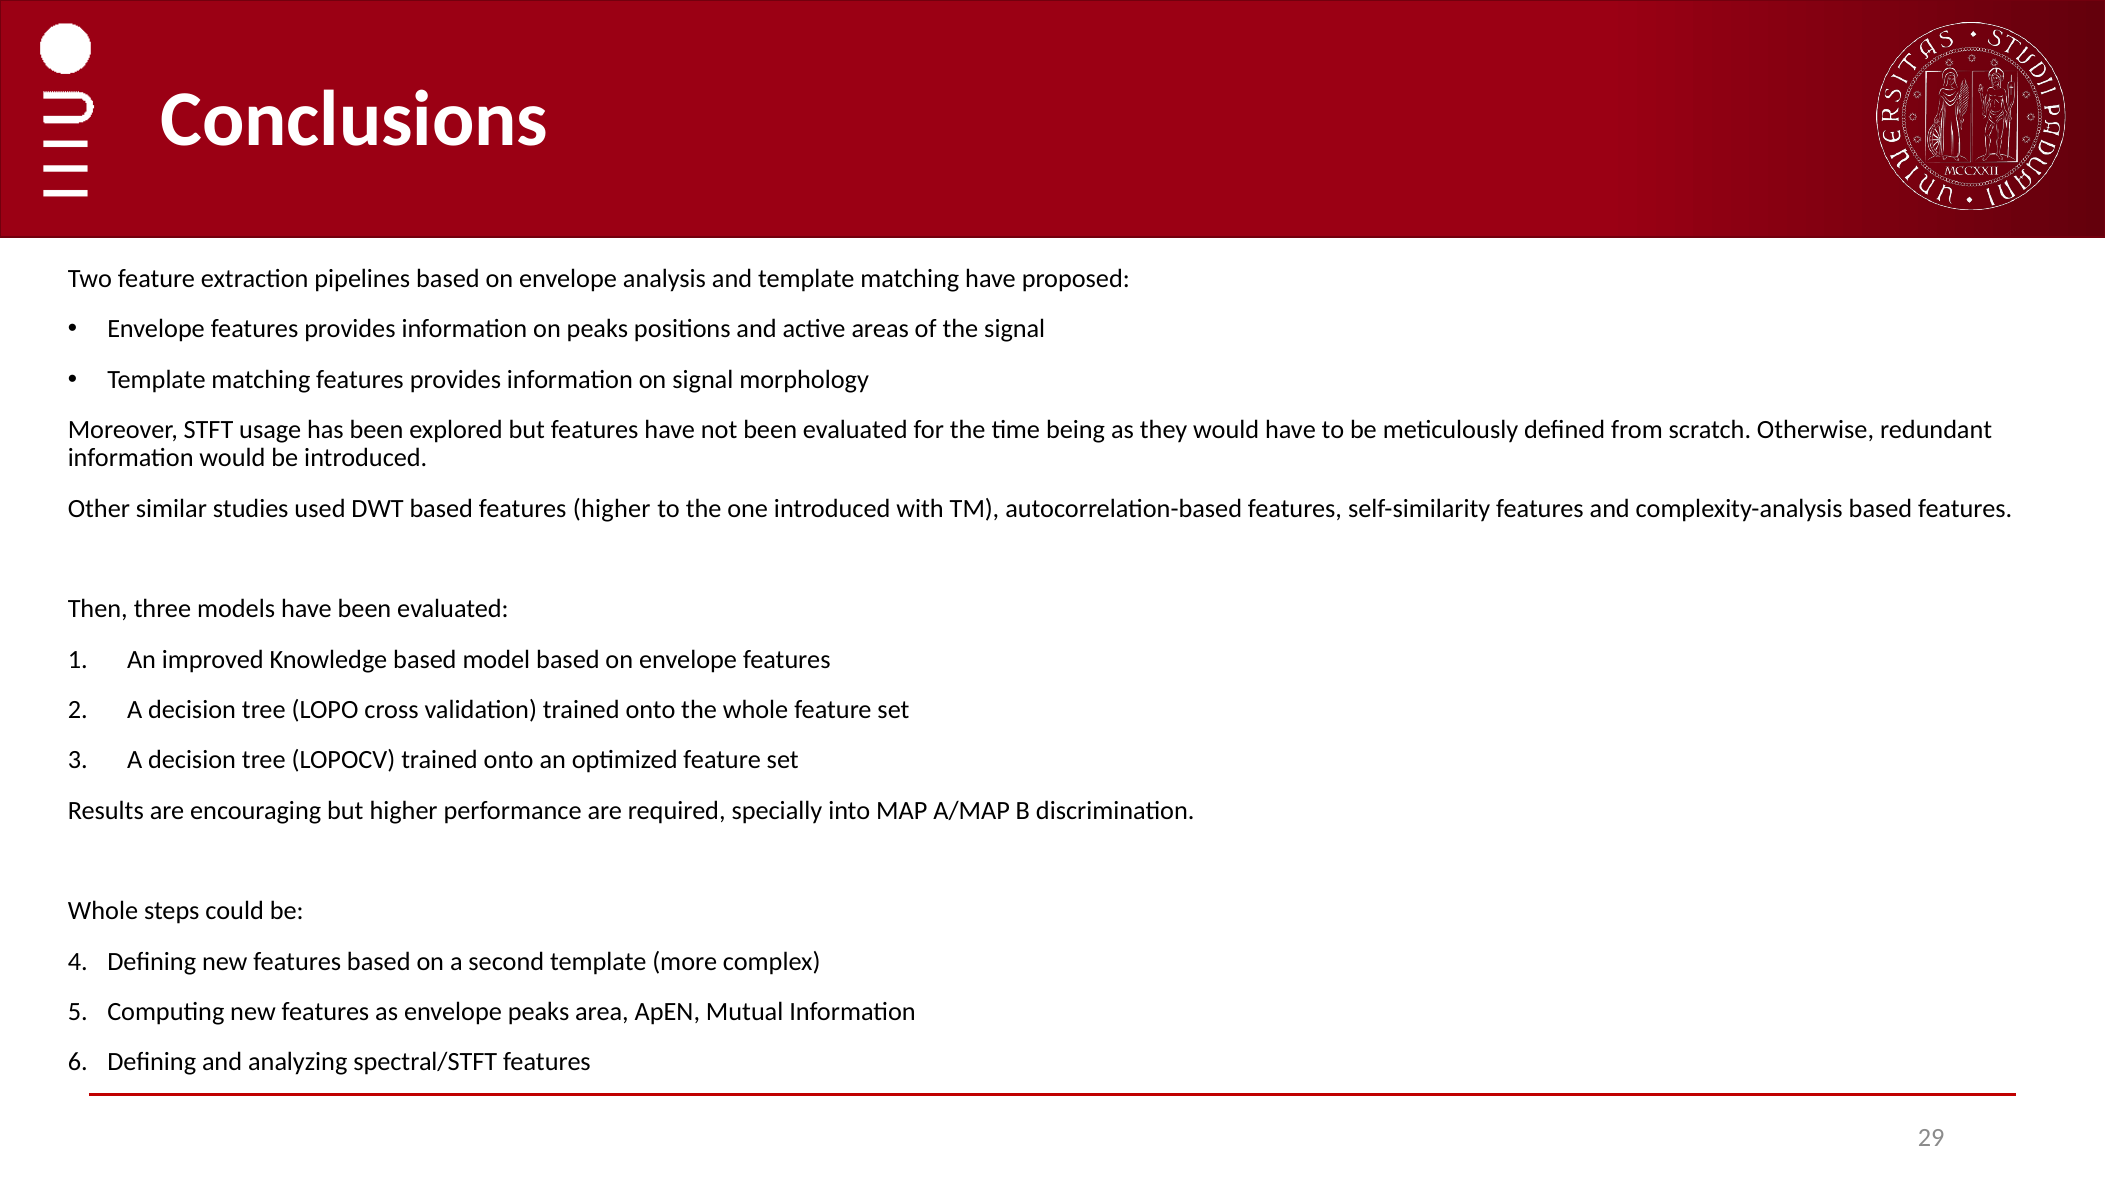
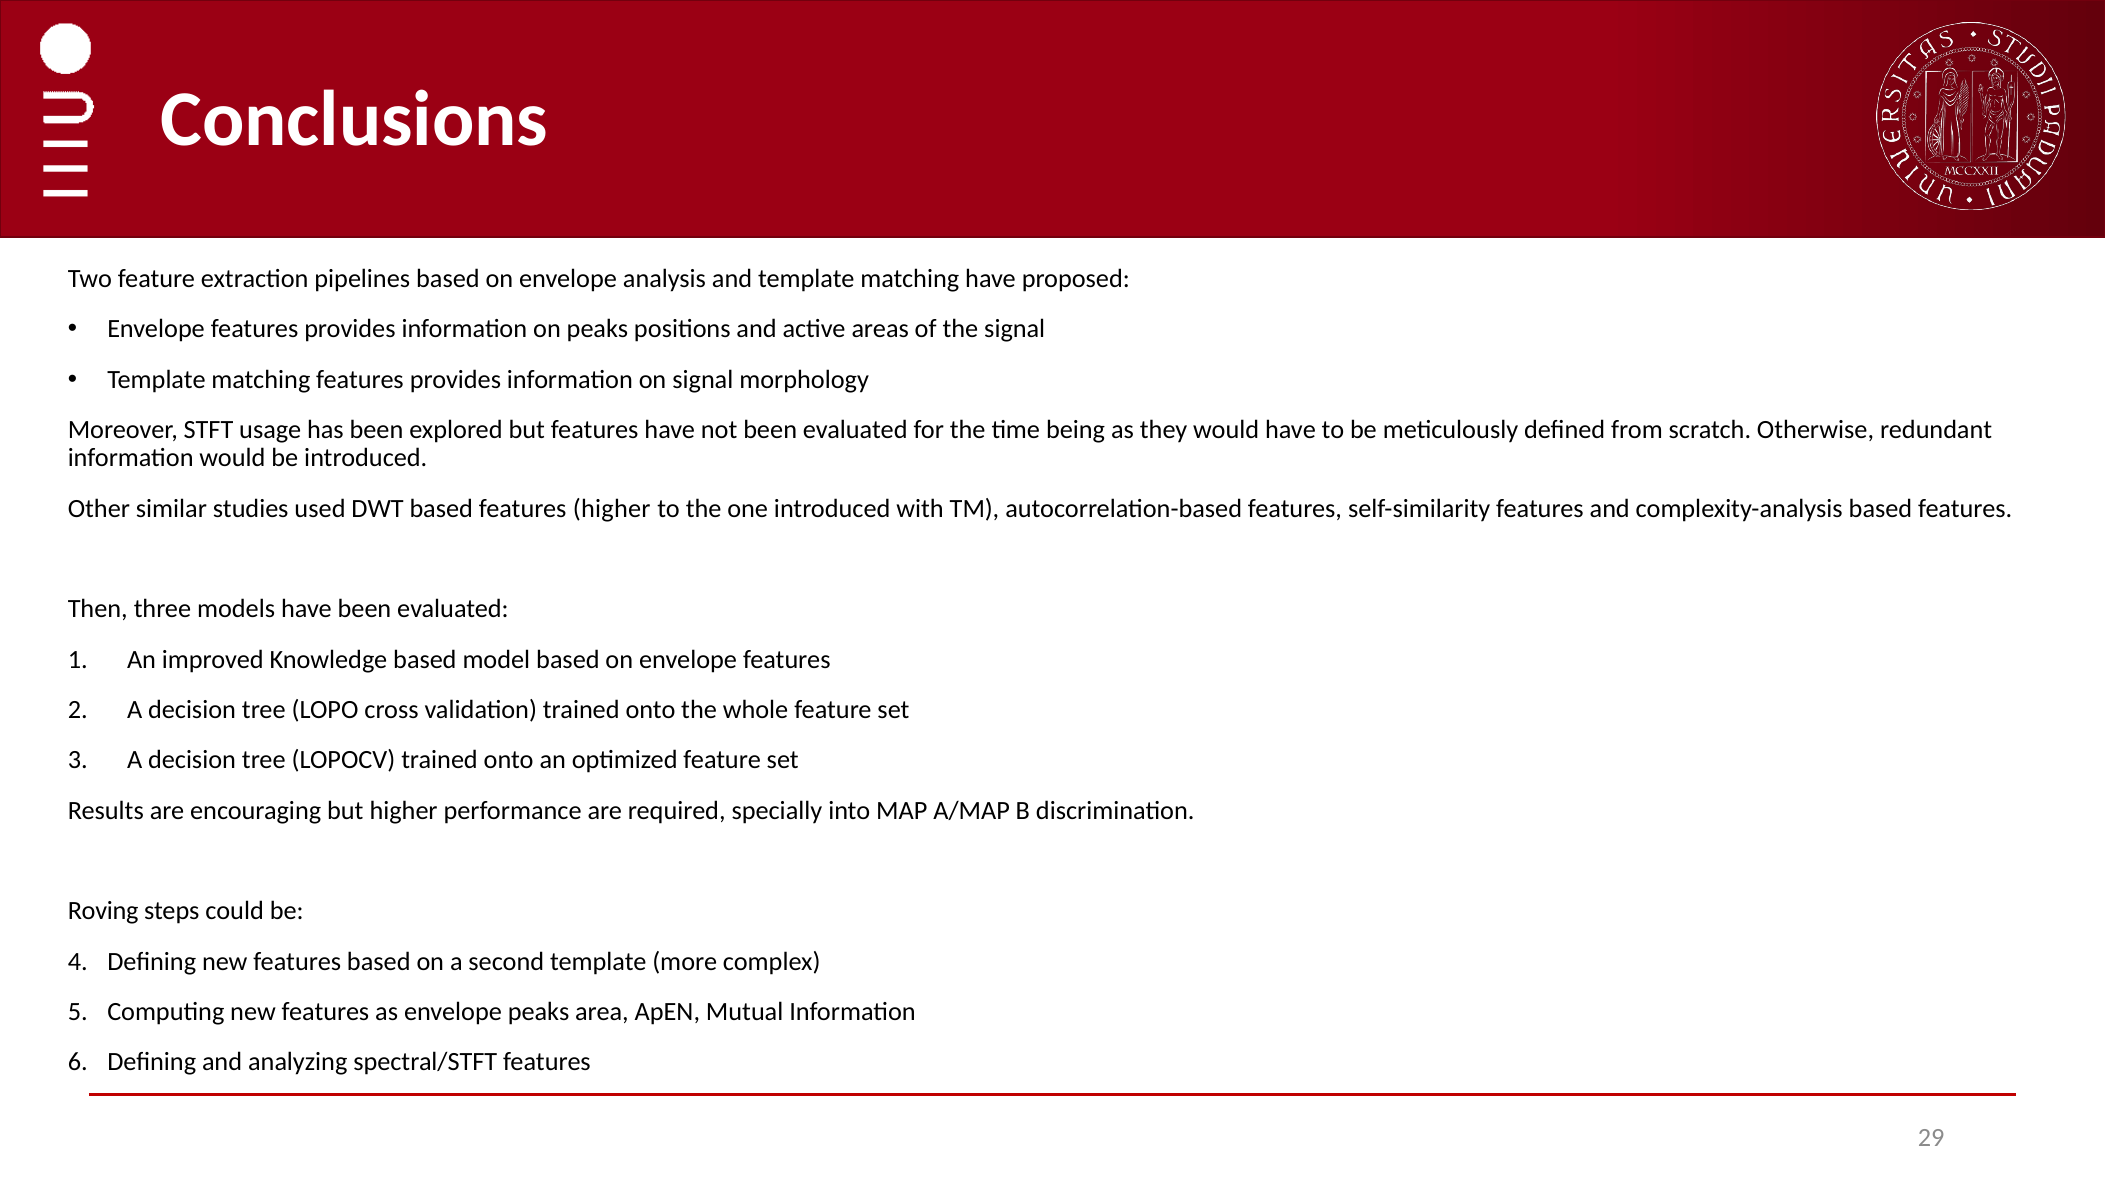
Whole at (103, 911): Whole -> Roving
